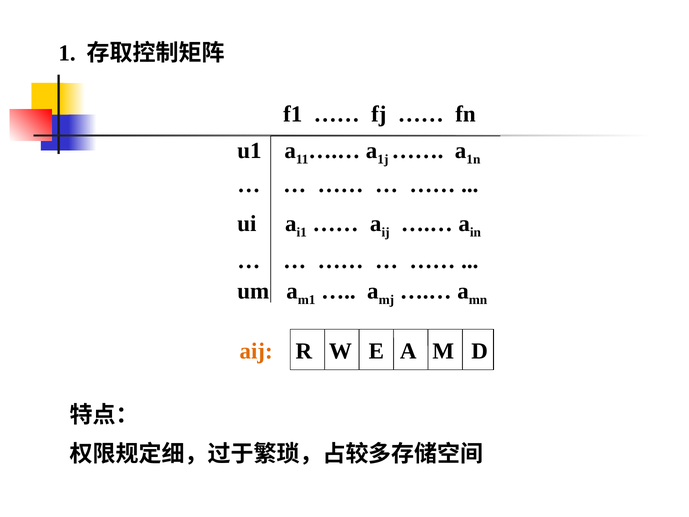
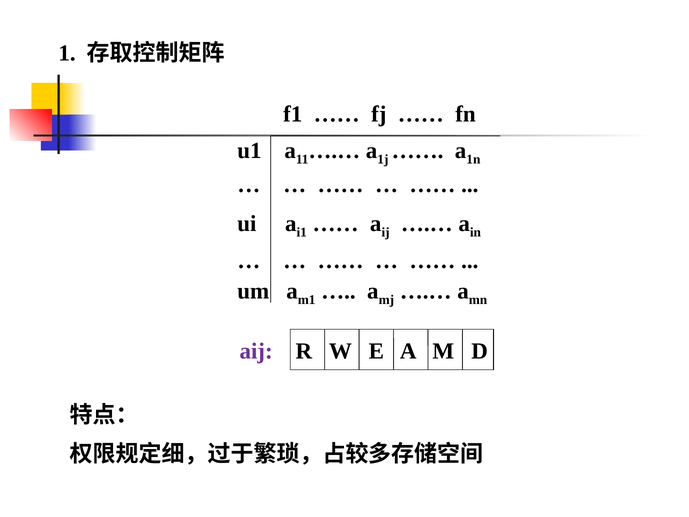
aij colour: orange -> purple
